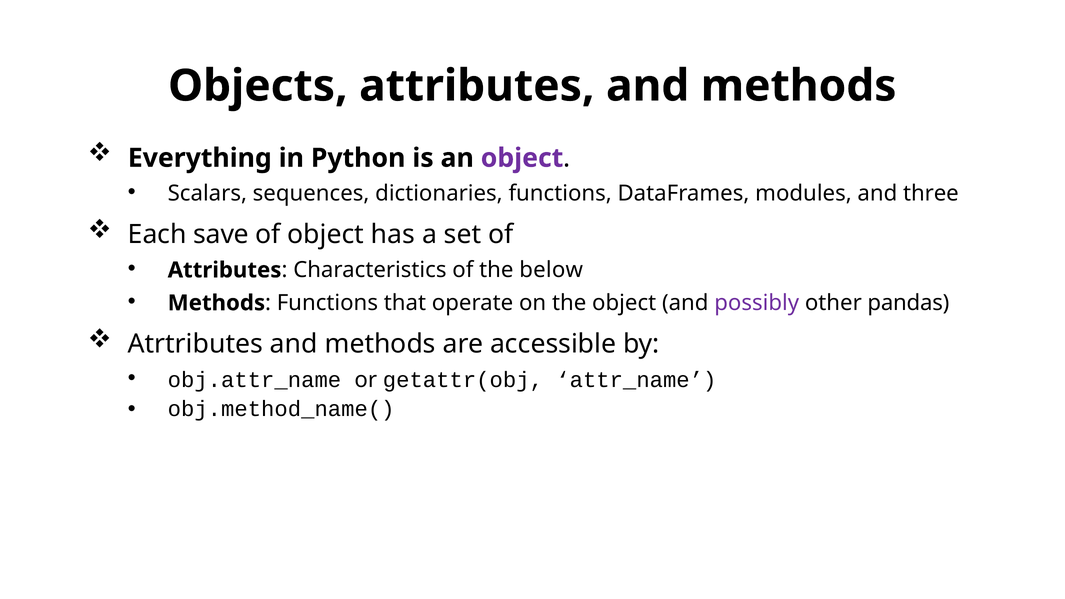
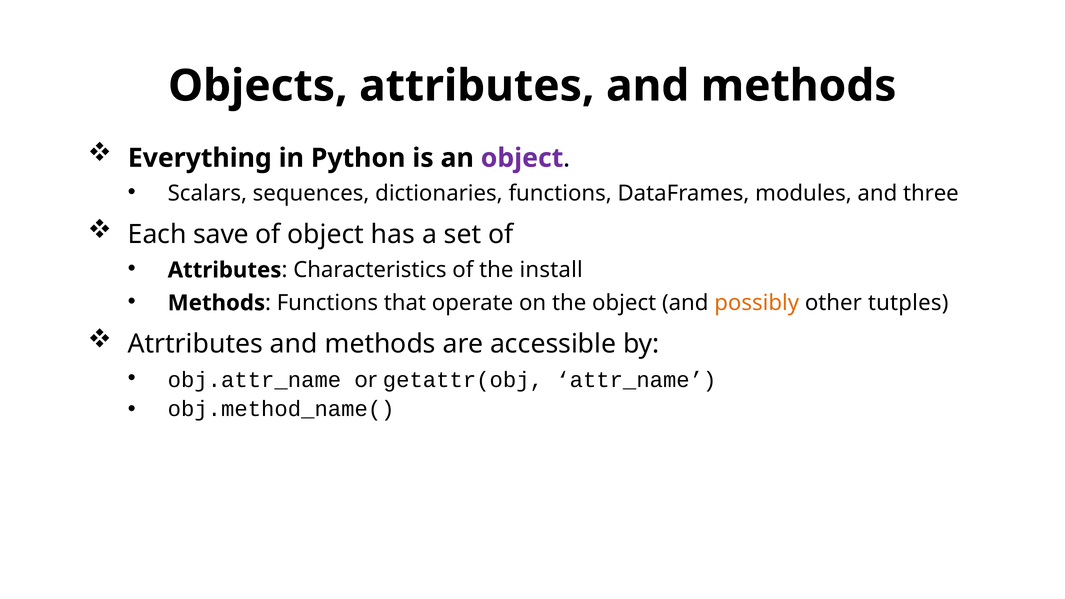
below: below -> install
possibly colour: purple -> orange
pandas: pandas -> tutples
